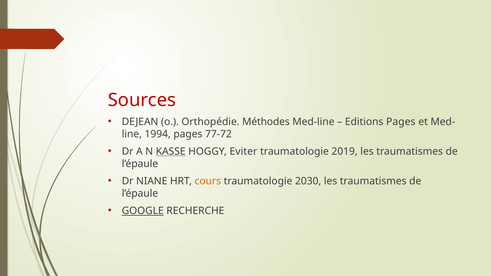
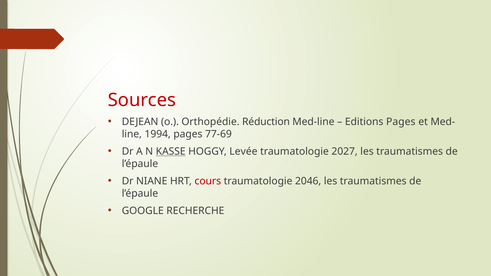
Méthodes: Méthodes -> Réduction
77-72: 77-72 -> 77-69
Eviter: Eviter -> Levée
2019: 2019 -> 2027
cours colour: orange -> red
2030: 2030 -> 2046
GOOGLE underline: present -> none
